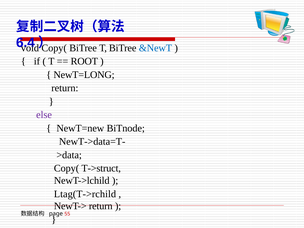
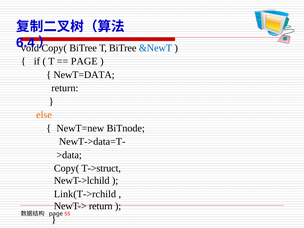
ROOT at (84, 61): ROOT -> PAGE
NewT=LONG: NewT=LONG -> NewT=DATA
else colour: purple -> orange
Ltag(T->rchild: Ltag(T->rchild -> Link(T->rchild
